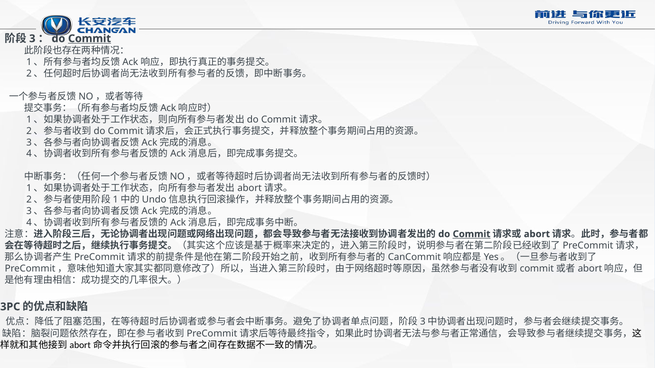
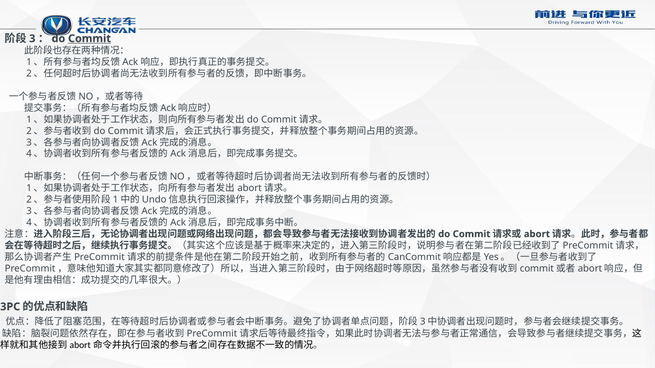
Commit at (472, 234) underline: present -> none
